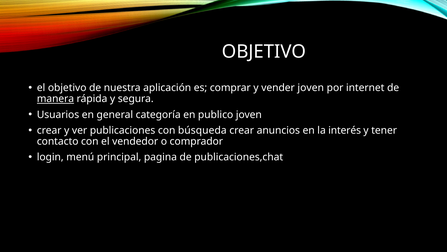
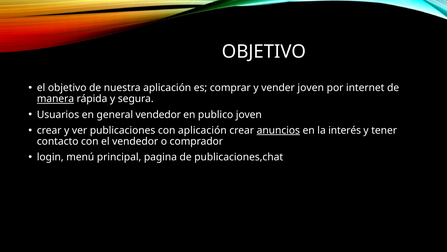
general categoría: categoría -> vendedor
con búsqueda: búsqueda -> aplicación
anuncios underline: none -> present
